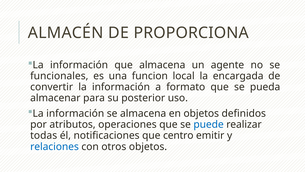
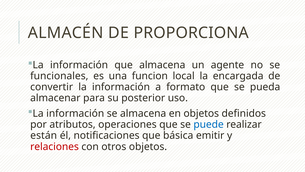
todas: todas -> están
centro: centro -> básica
relaciones colour: blue -> red
